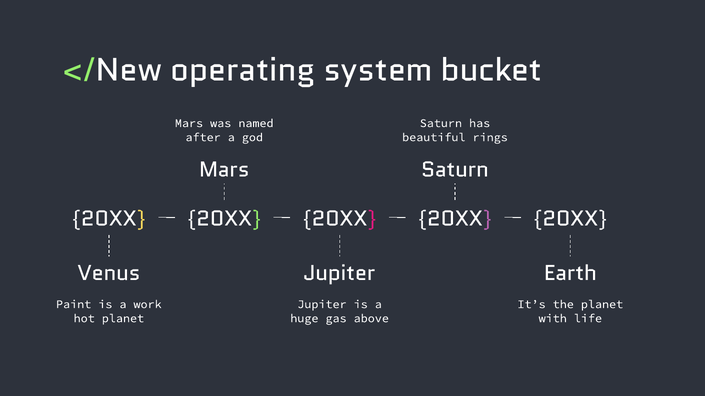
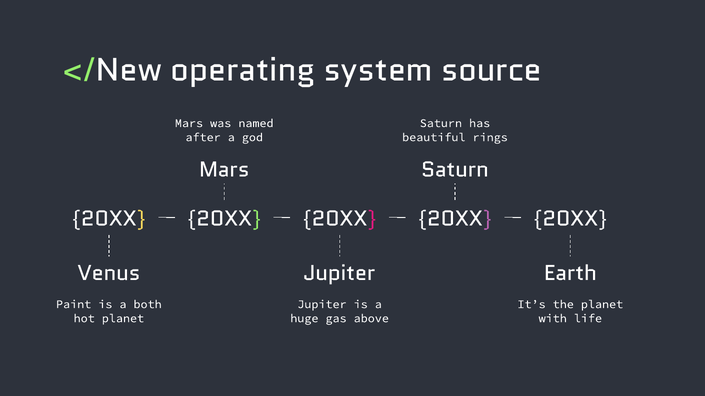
bucket: bucket -> source
work: work -> both
